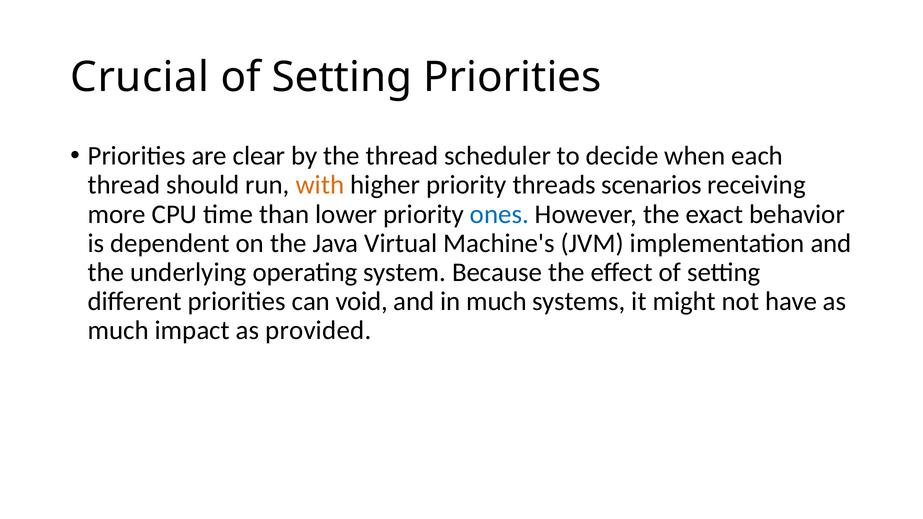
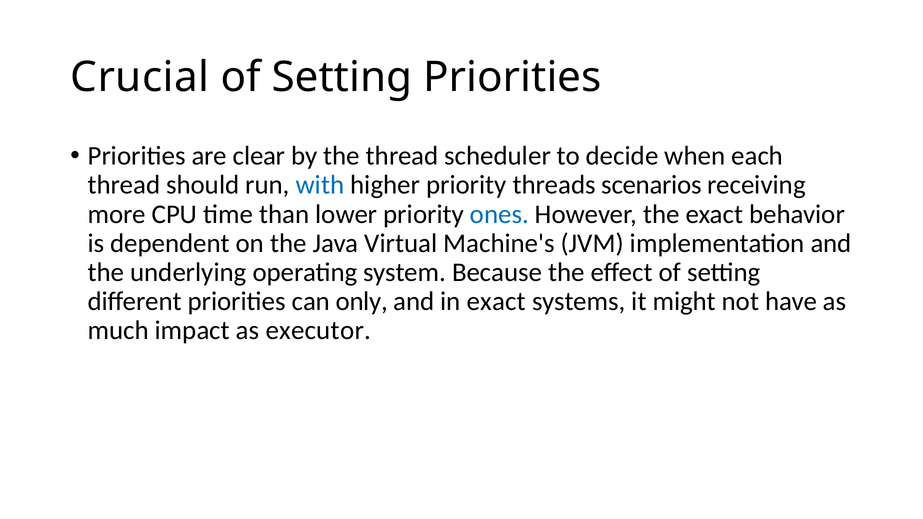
with colour: orange -> blue
void: void -> only
in much: much -> exact
provided: provided -> executor
